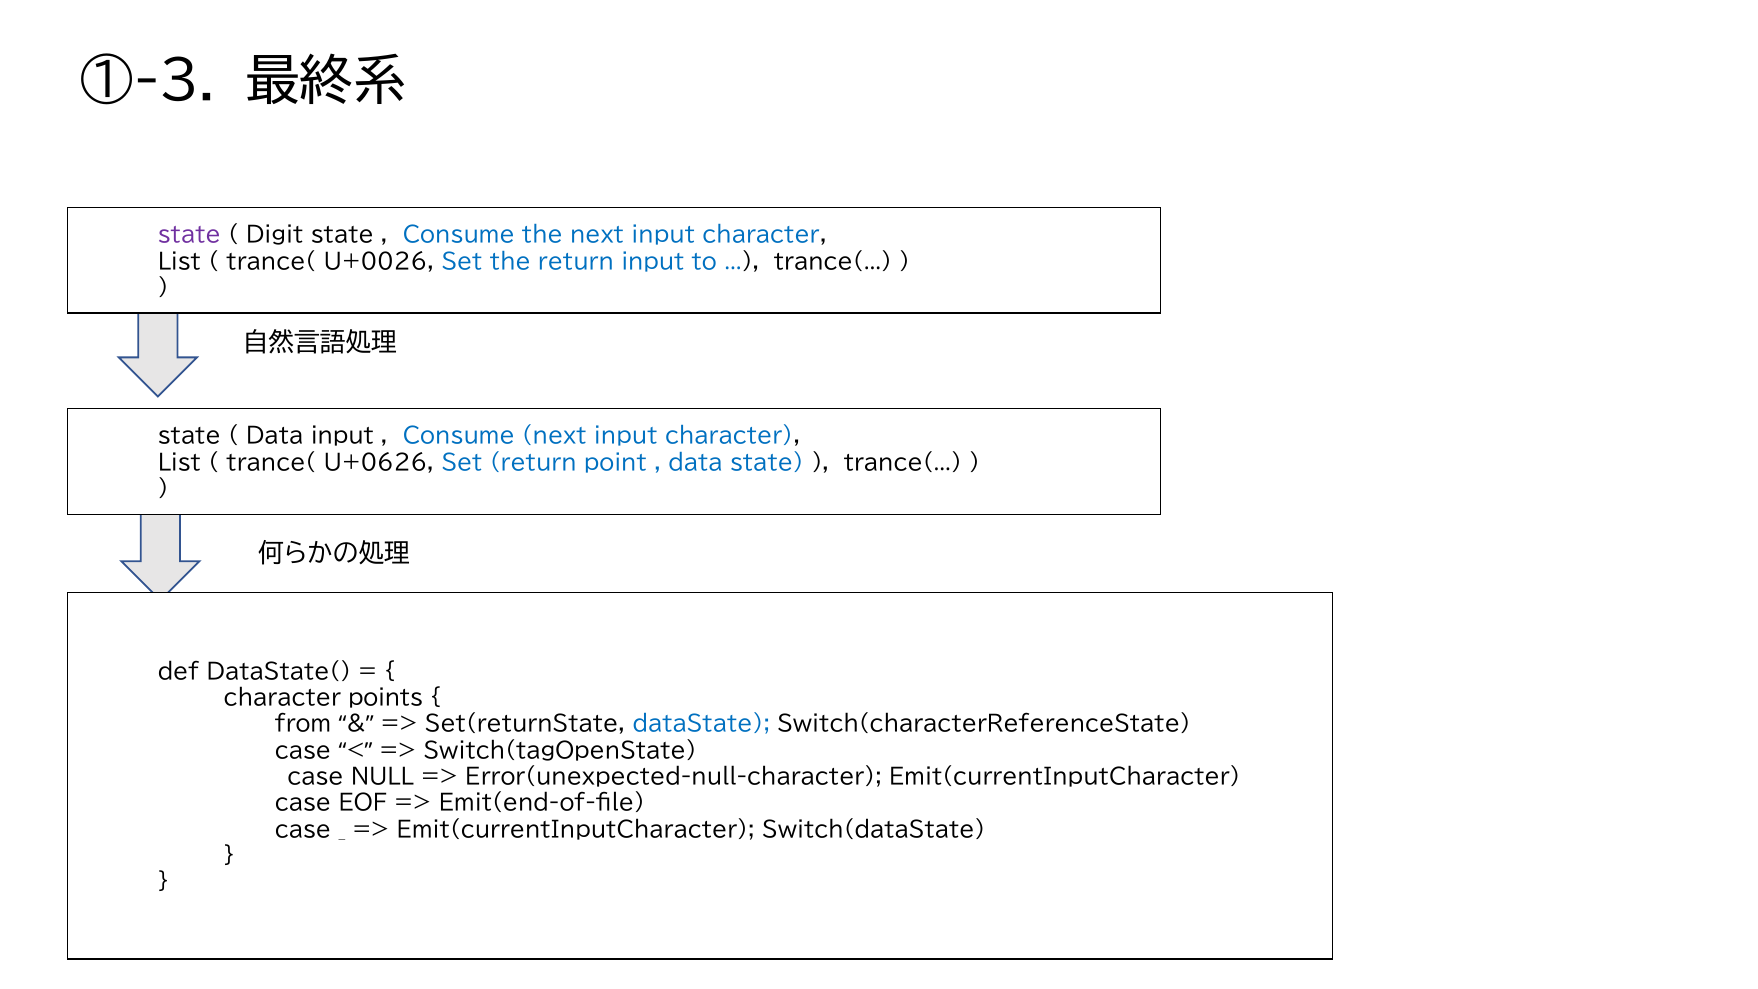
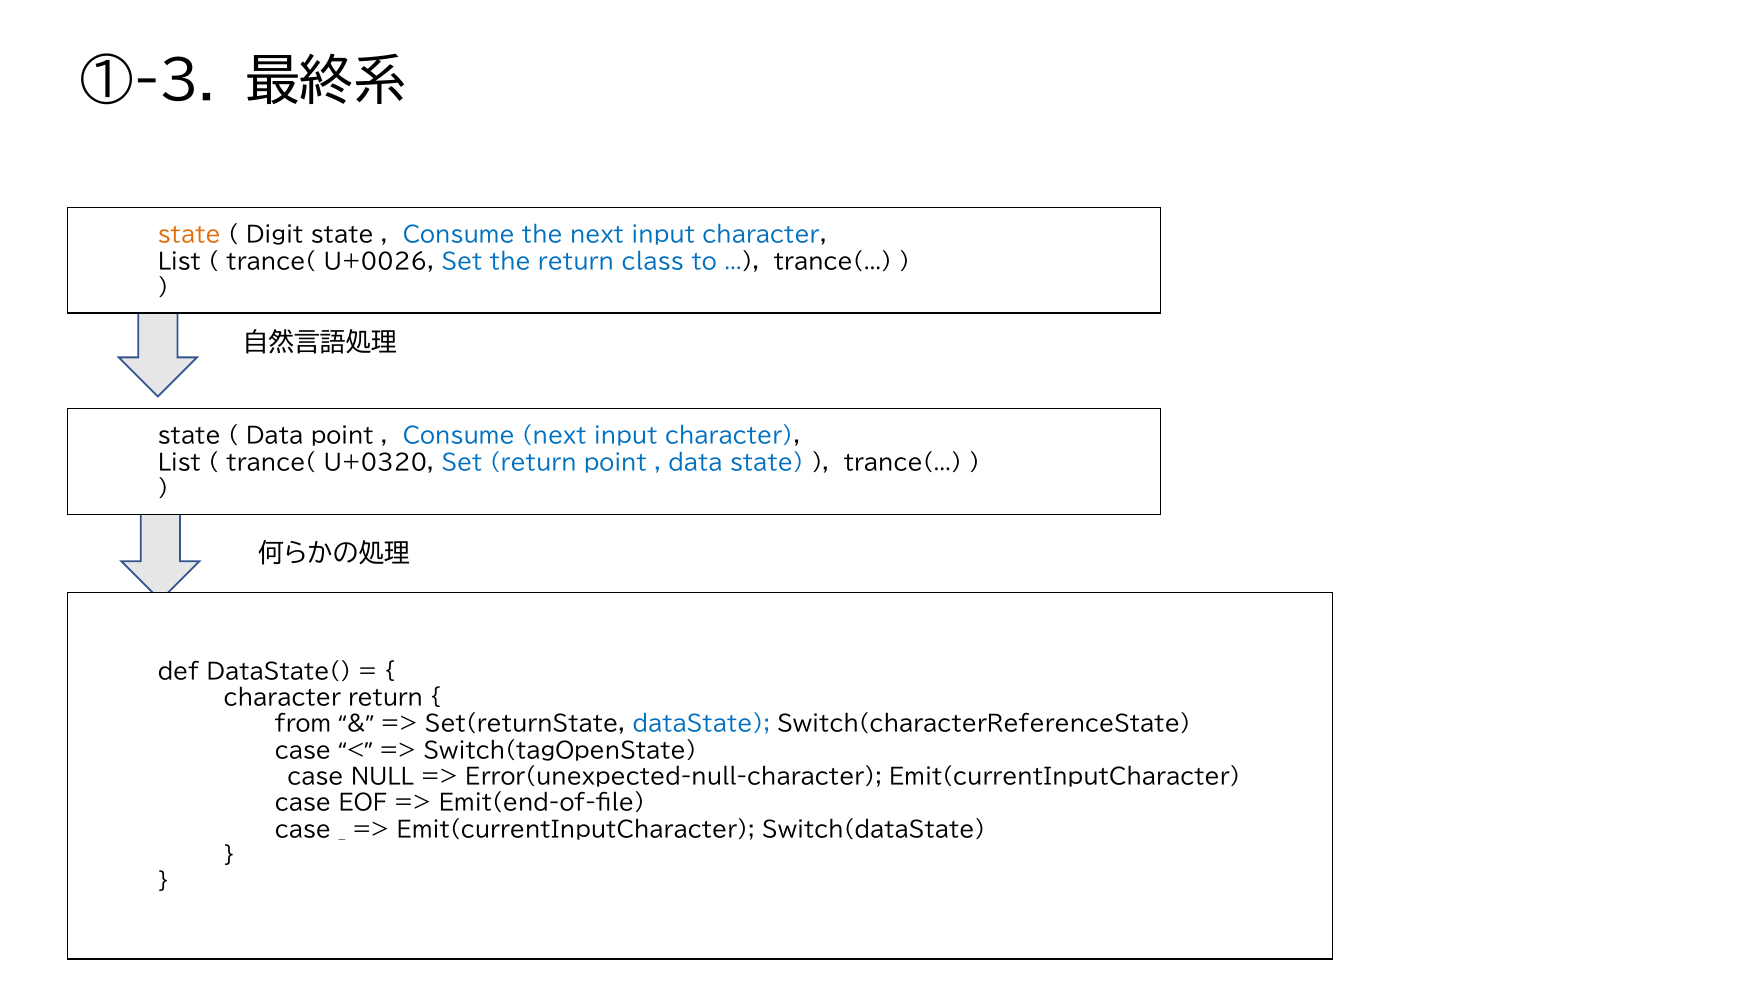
state at (189, 235) colour: purple -> orange
return input: input -> class
Data input: input -> point
U+0626: U+0626 -> U+0320
character points: points -> return
